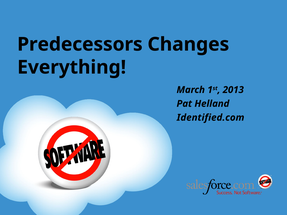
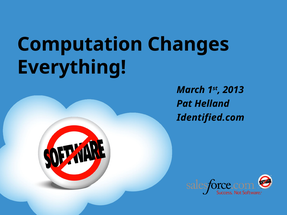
Predecessors: Predecessors -> Computation
